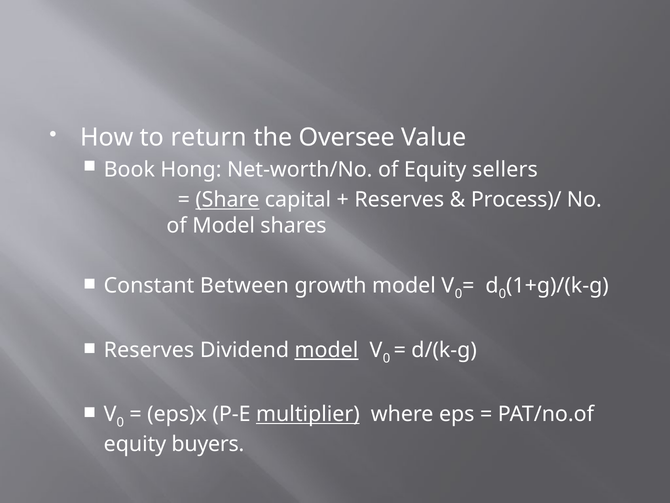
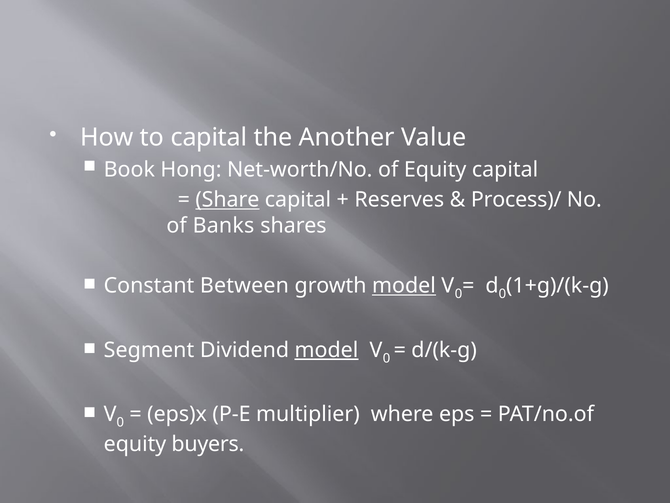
to return: return -> capital
Oversee: Oversee -> Another
Equity sellers: sellers -> capital
of Model: Model -> Banks
model at (404, 286) underline: none -> present
Reserves at (149, 350): Reserves -> Segment
multiplier underline: present -> none
